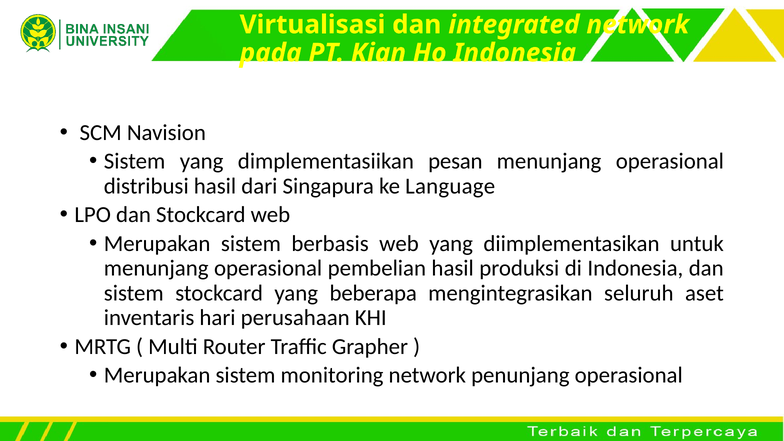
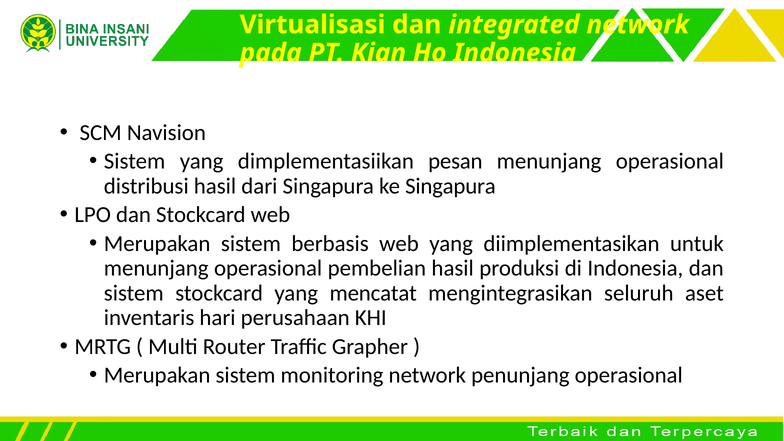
ke Language: Language -> Singapura
beberapa: beberapa -> mencatat
